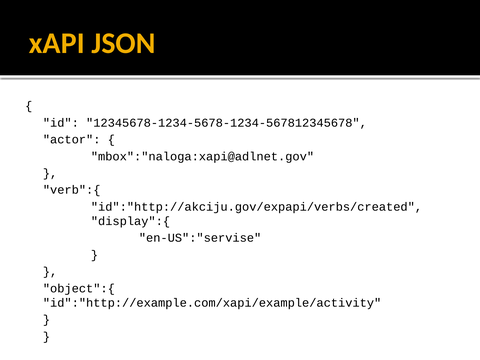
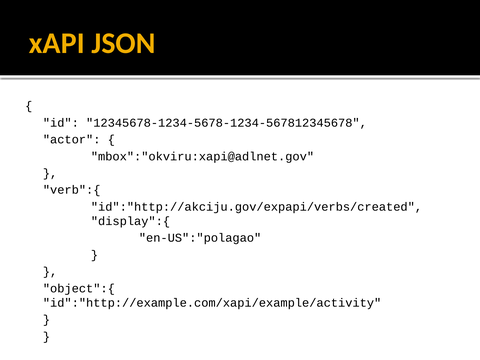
mbox":"naloga:xapi@adlnet.gov: mbox":"naloga:xapi@adlnet.gov -> mbox":"okviru:xapi@adlnet.gov
en-US":"servise: en-US":"servise -> en-US":"polagao
